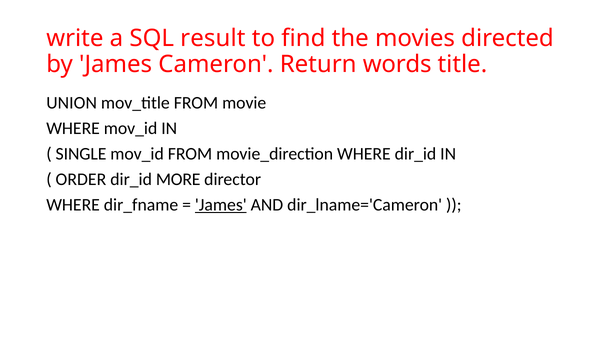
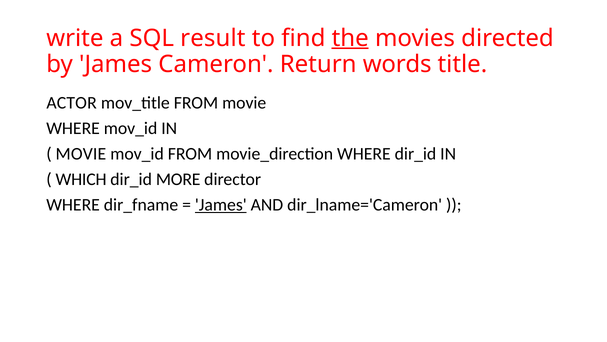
the underline: none -> present
UNION: UNION -> ACTOR
SINGLE at (81, 154): SINGLE -> MOVIE
ORDER: ORDER -> WHICH
